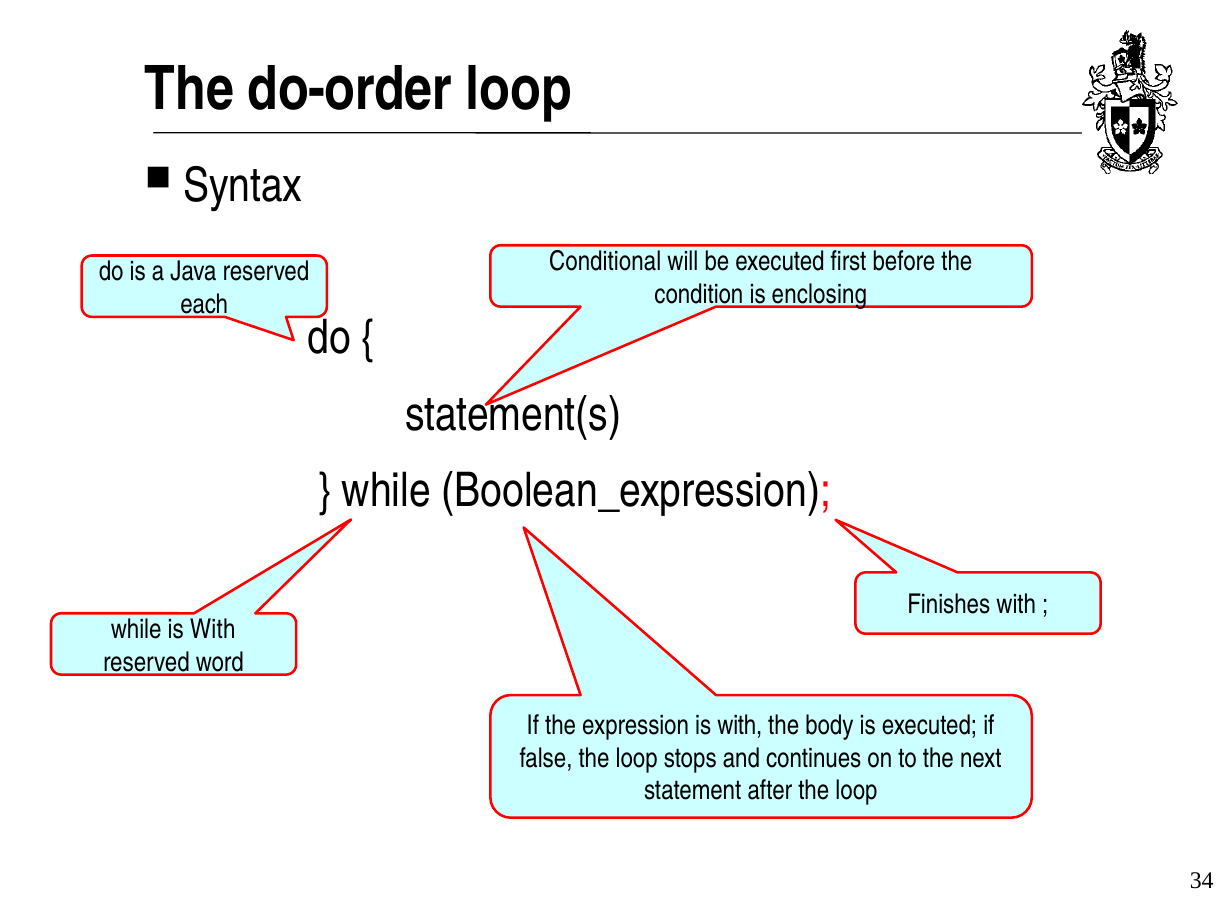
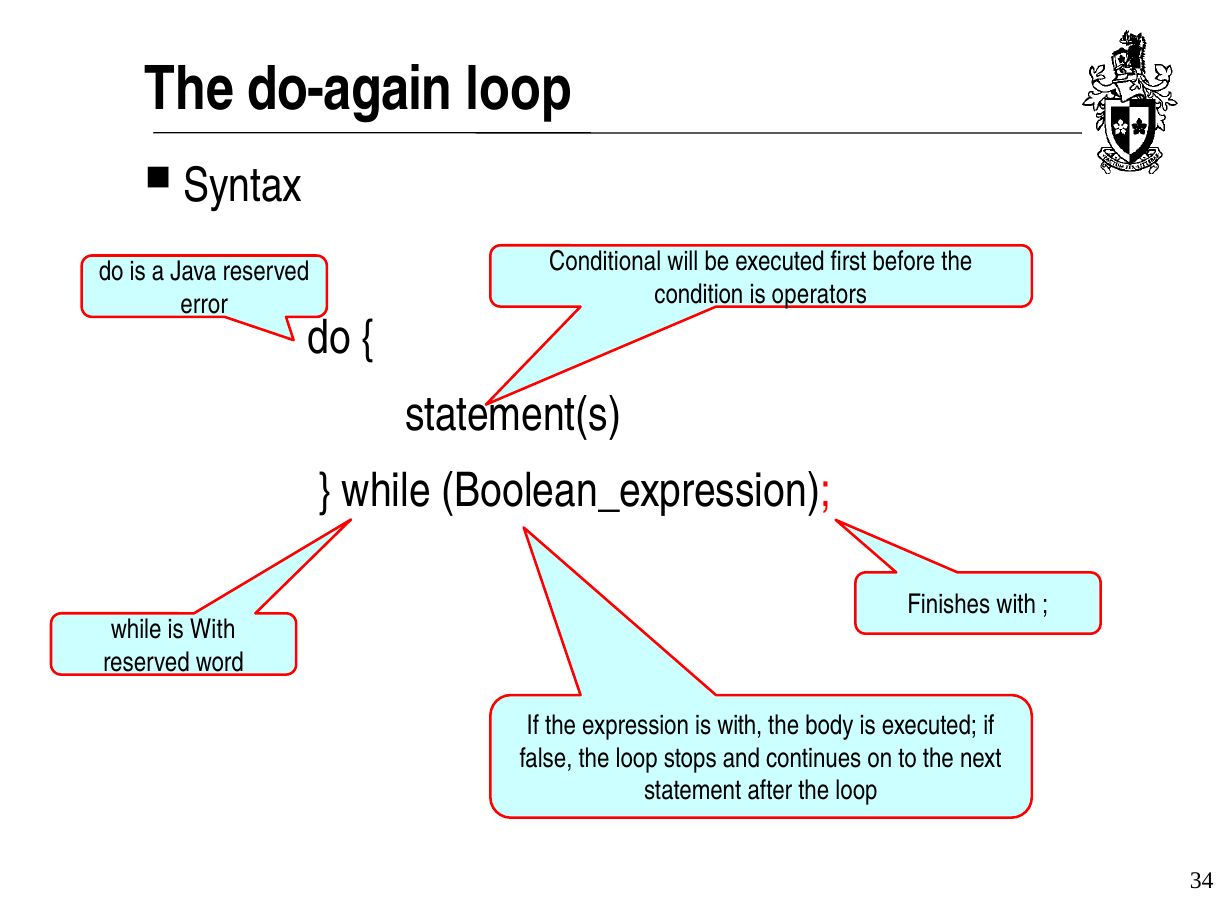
do-order: do-order -> do-again
enclosing: enclosing -> operators
each: each -> error
